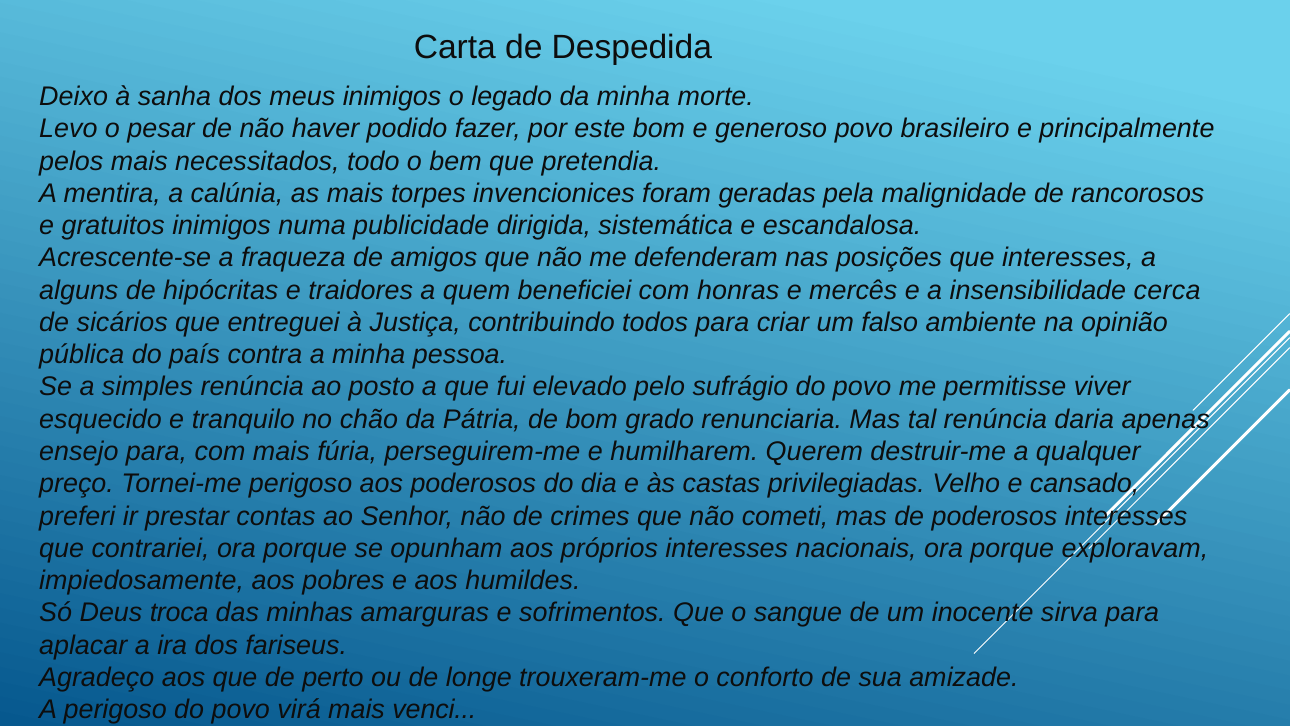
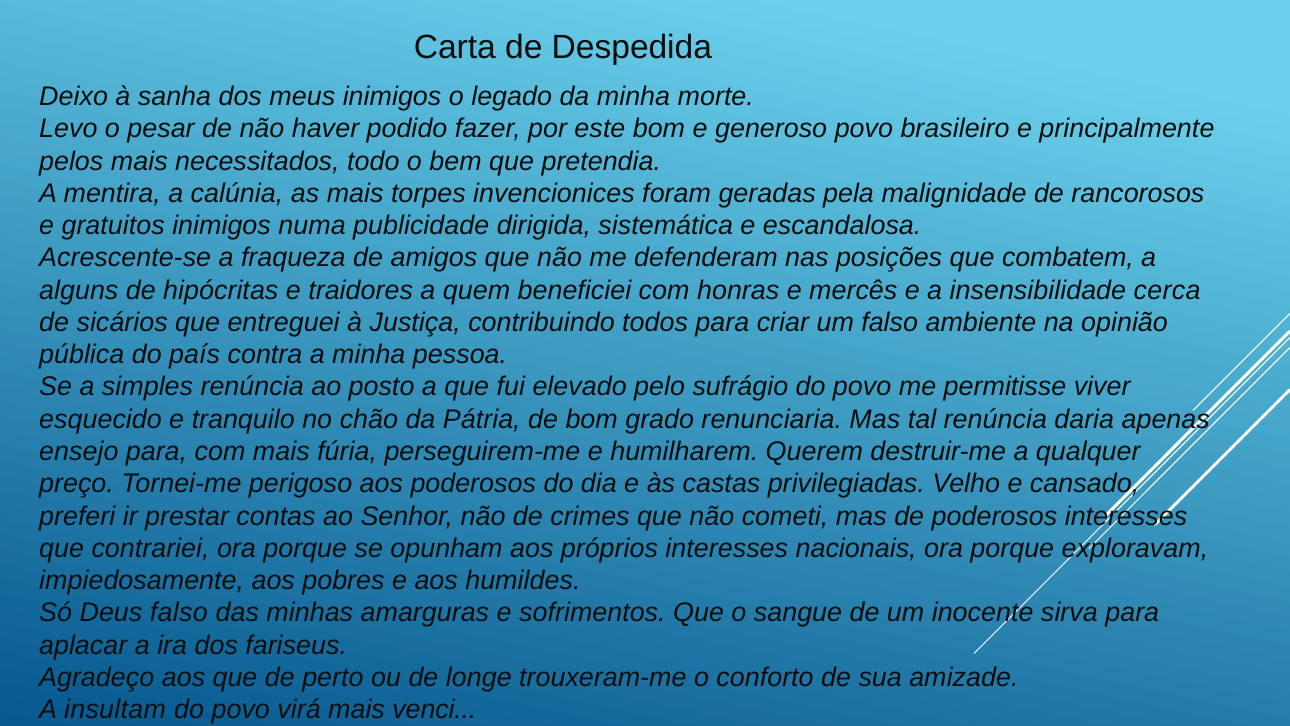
que interesses: interesses -> combatem
Deus troca: troca -> falso
A perigoso: perigoso -> insultam
